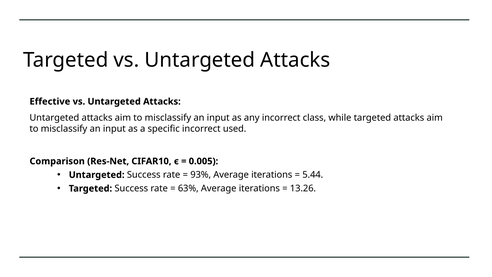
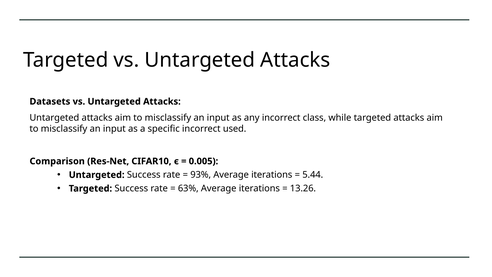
Effective: Effective -> Datasets
